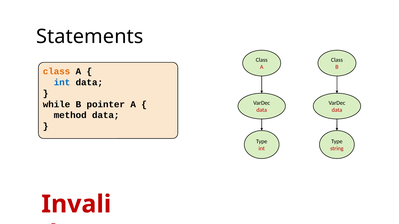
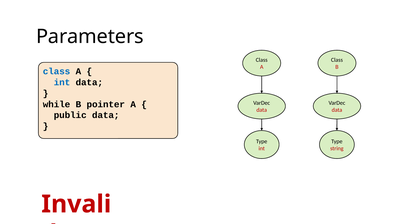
Statements: Statements -> Parameters
class at (57, 72) colour: orange -> blue
method: method -> public
